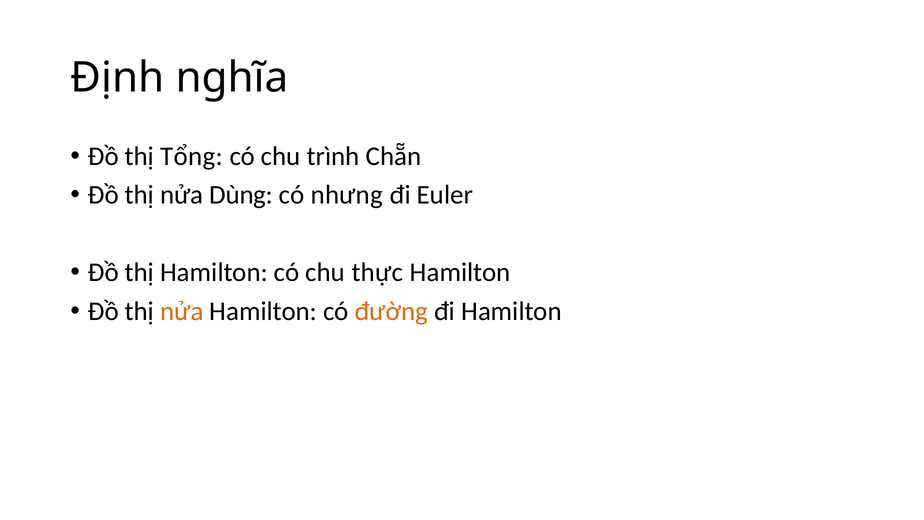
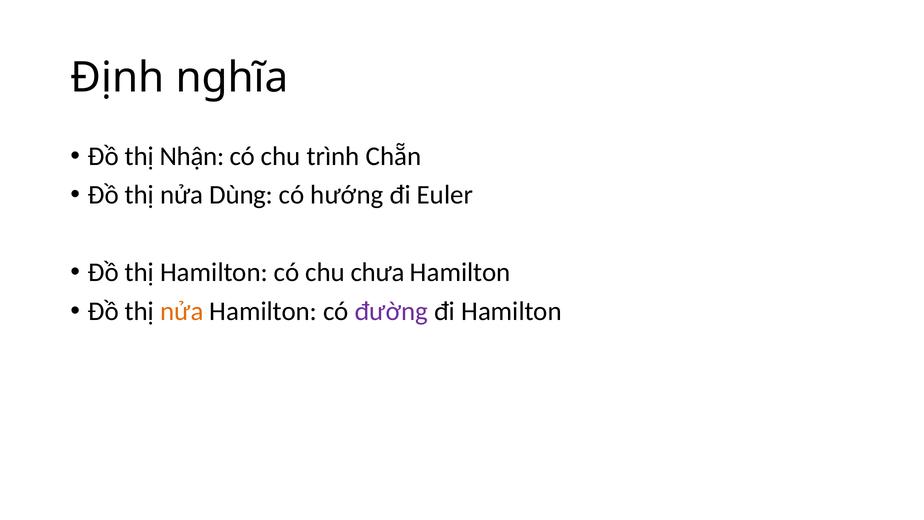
Tổng: Tổng -> Nhận
nhưng: nhưng -> hướng
thực: thực -> chưa
đường colour: orange -> purple
